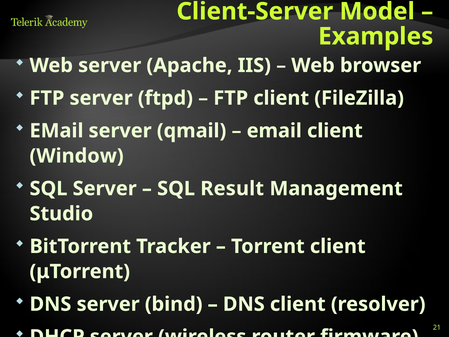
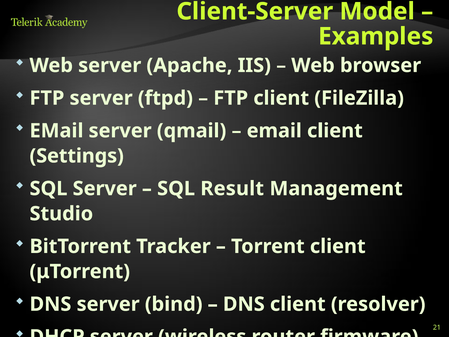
Window: Window -> Settings
